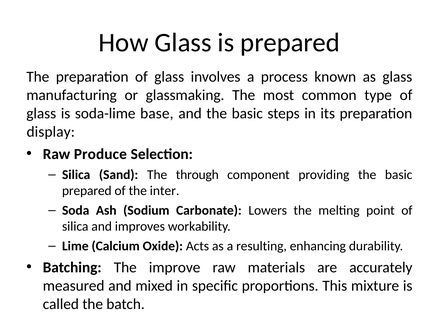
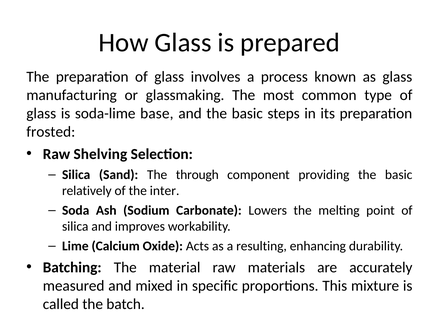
display: display -> frosted
Produce: Produce -> Shelving
prepared at (87, 190): prepared -> relatively
improve: improve -> material
